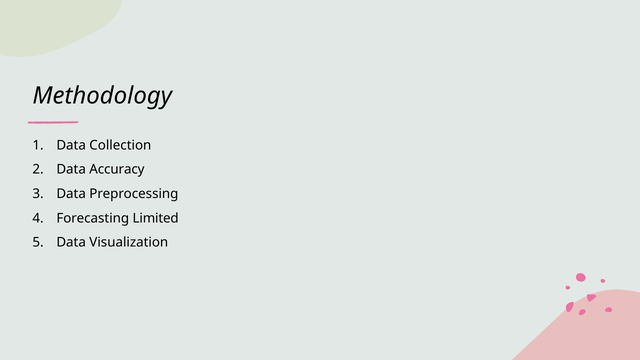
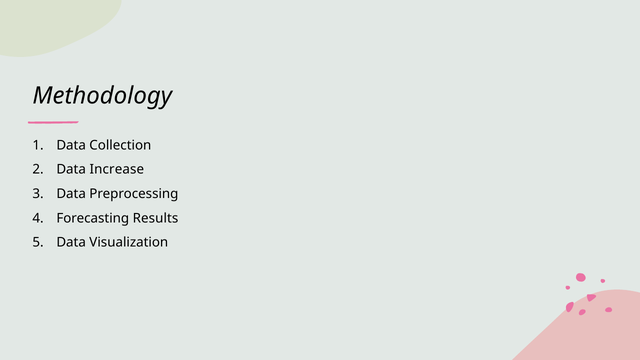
Accuracy: Accuracy -> Increase
Limited: Limited -> Results
